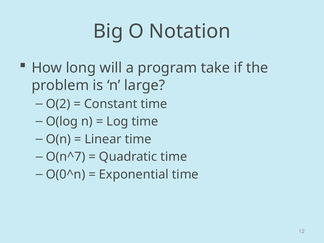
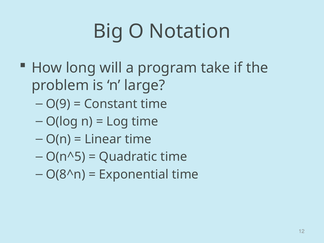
O(2: O(2 -> O(9
O(n^7: O(n^7 -> O(n^5
O(0^n: O(0^n -> O(8^n
